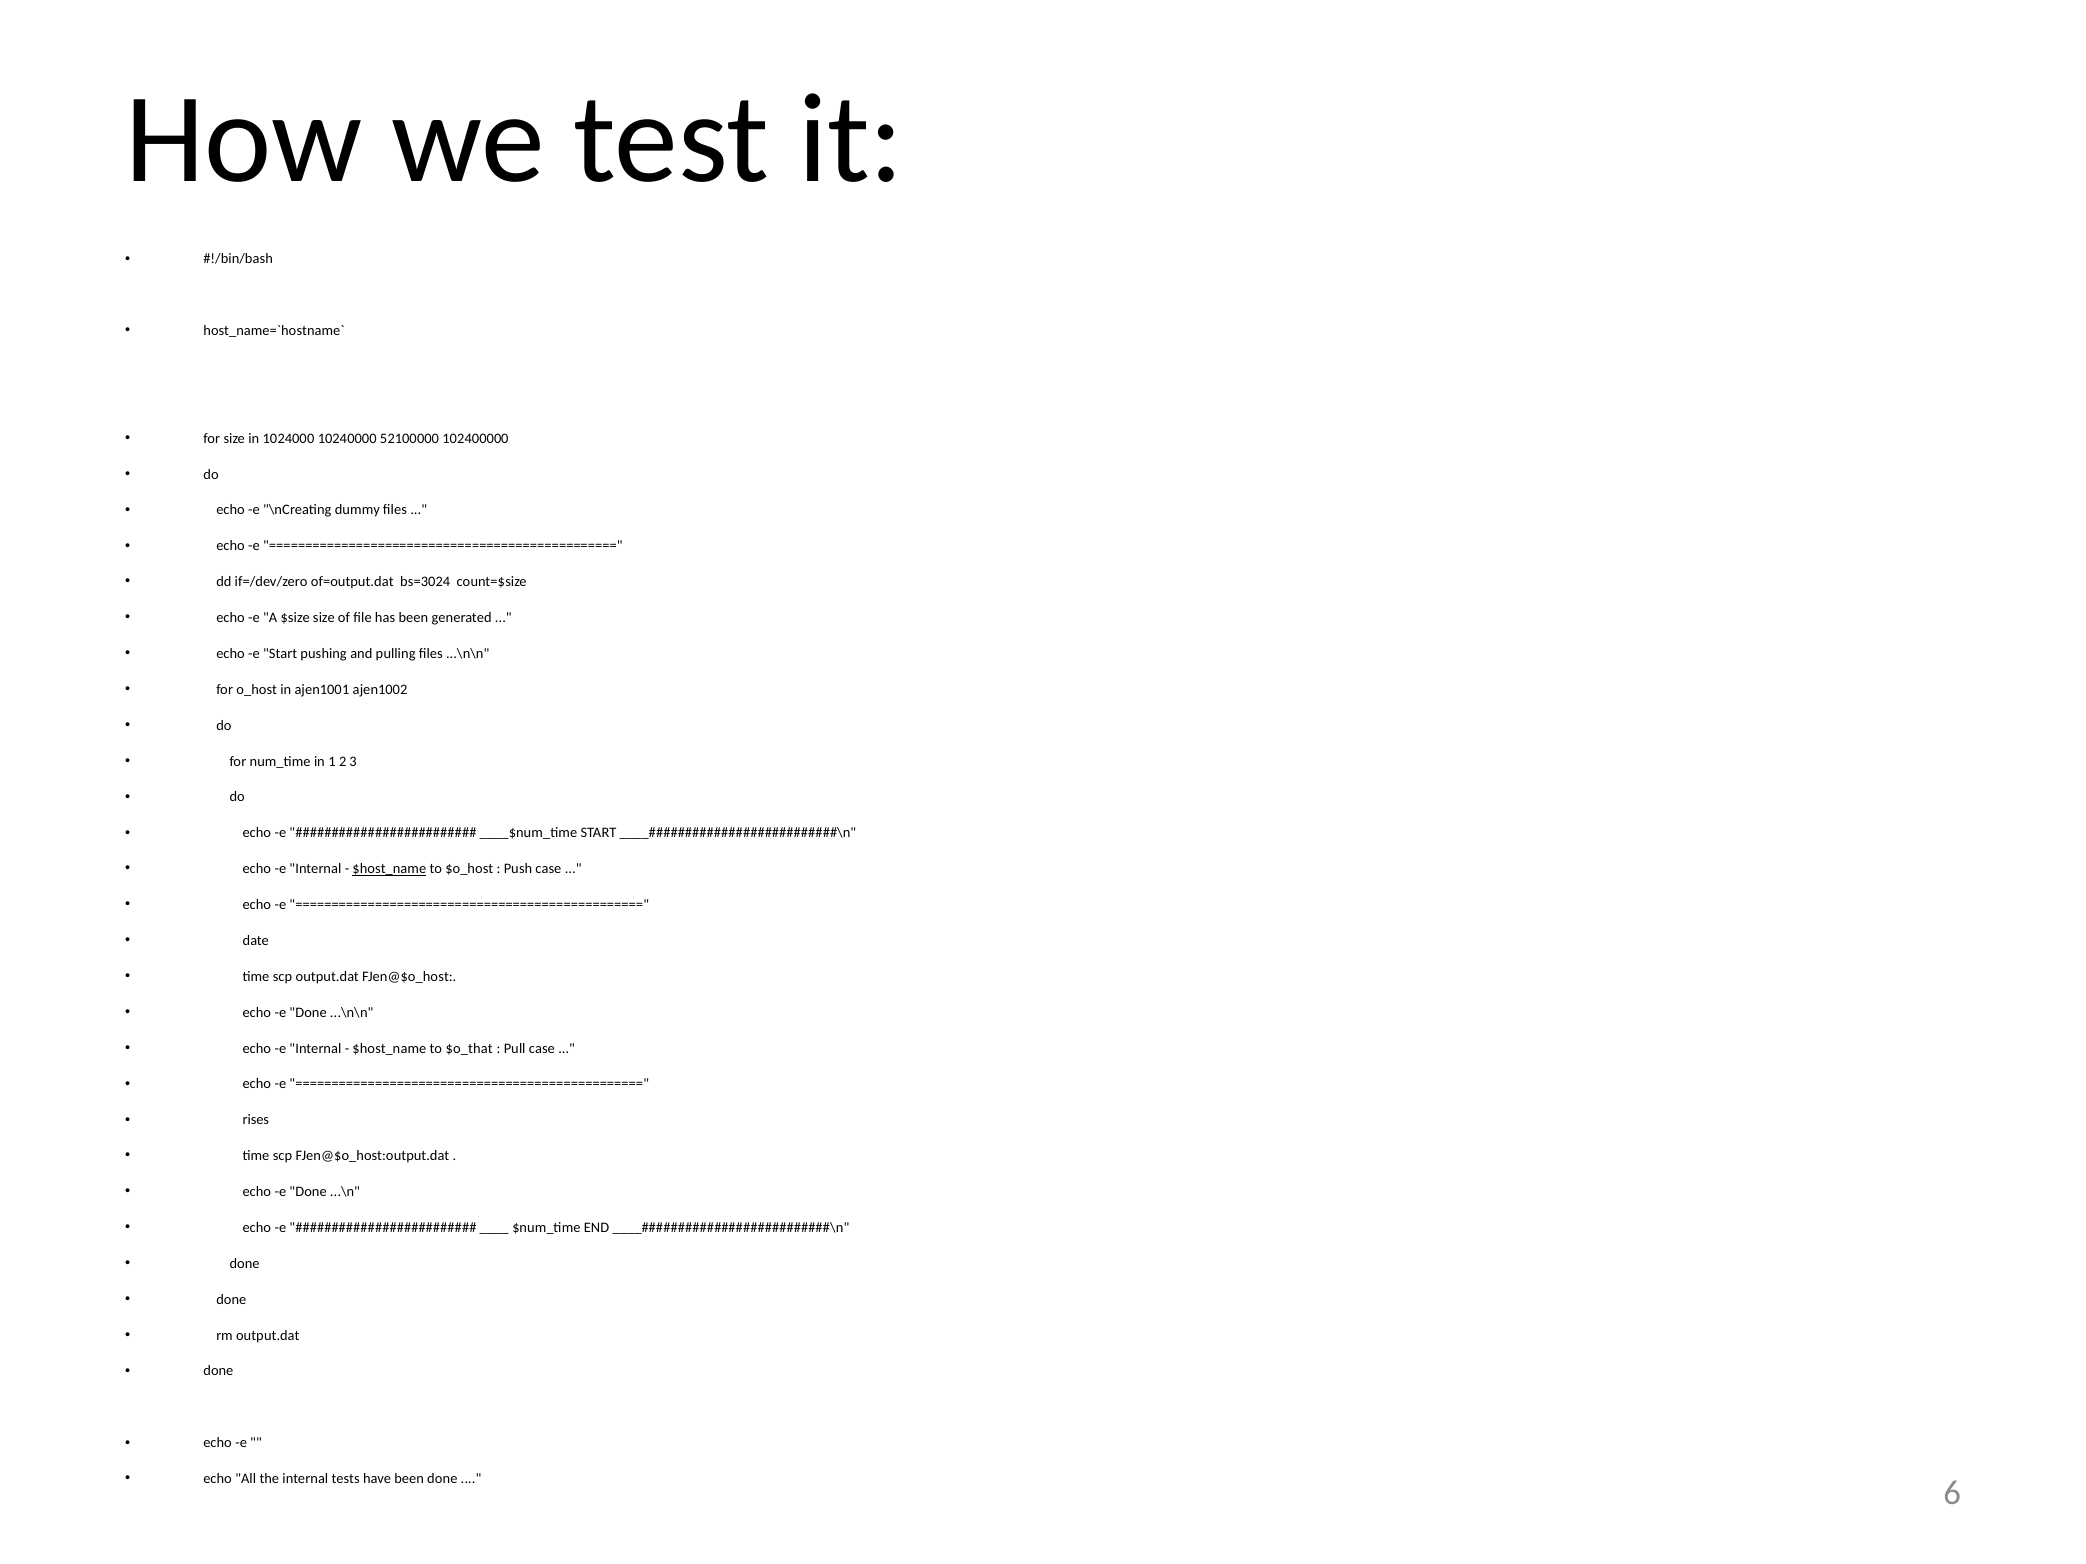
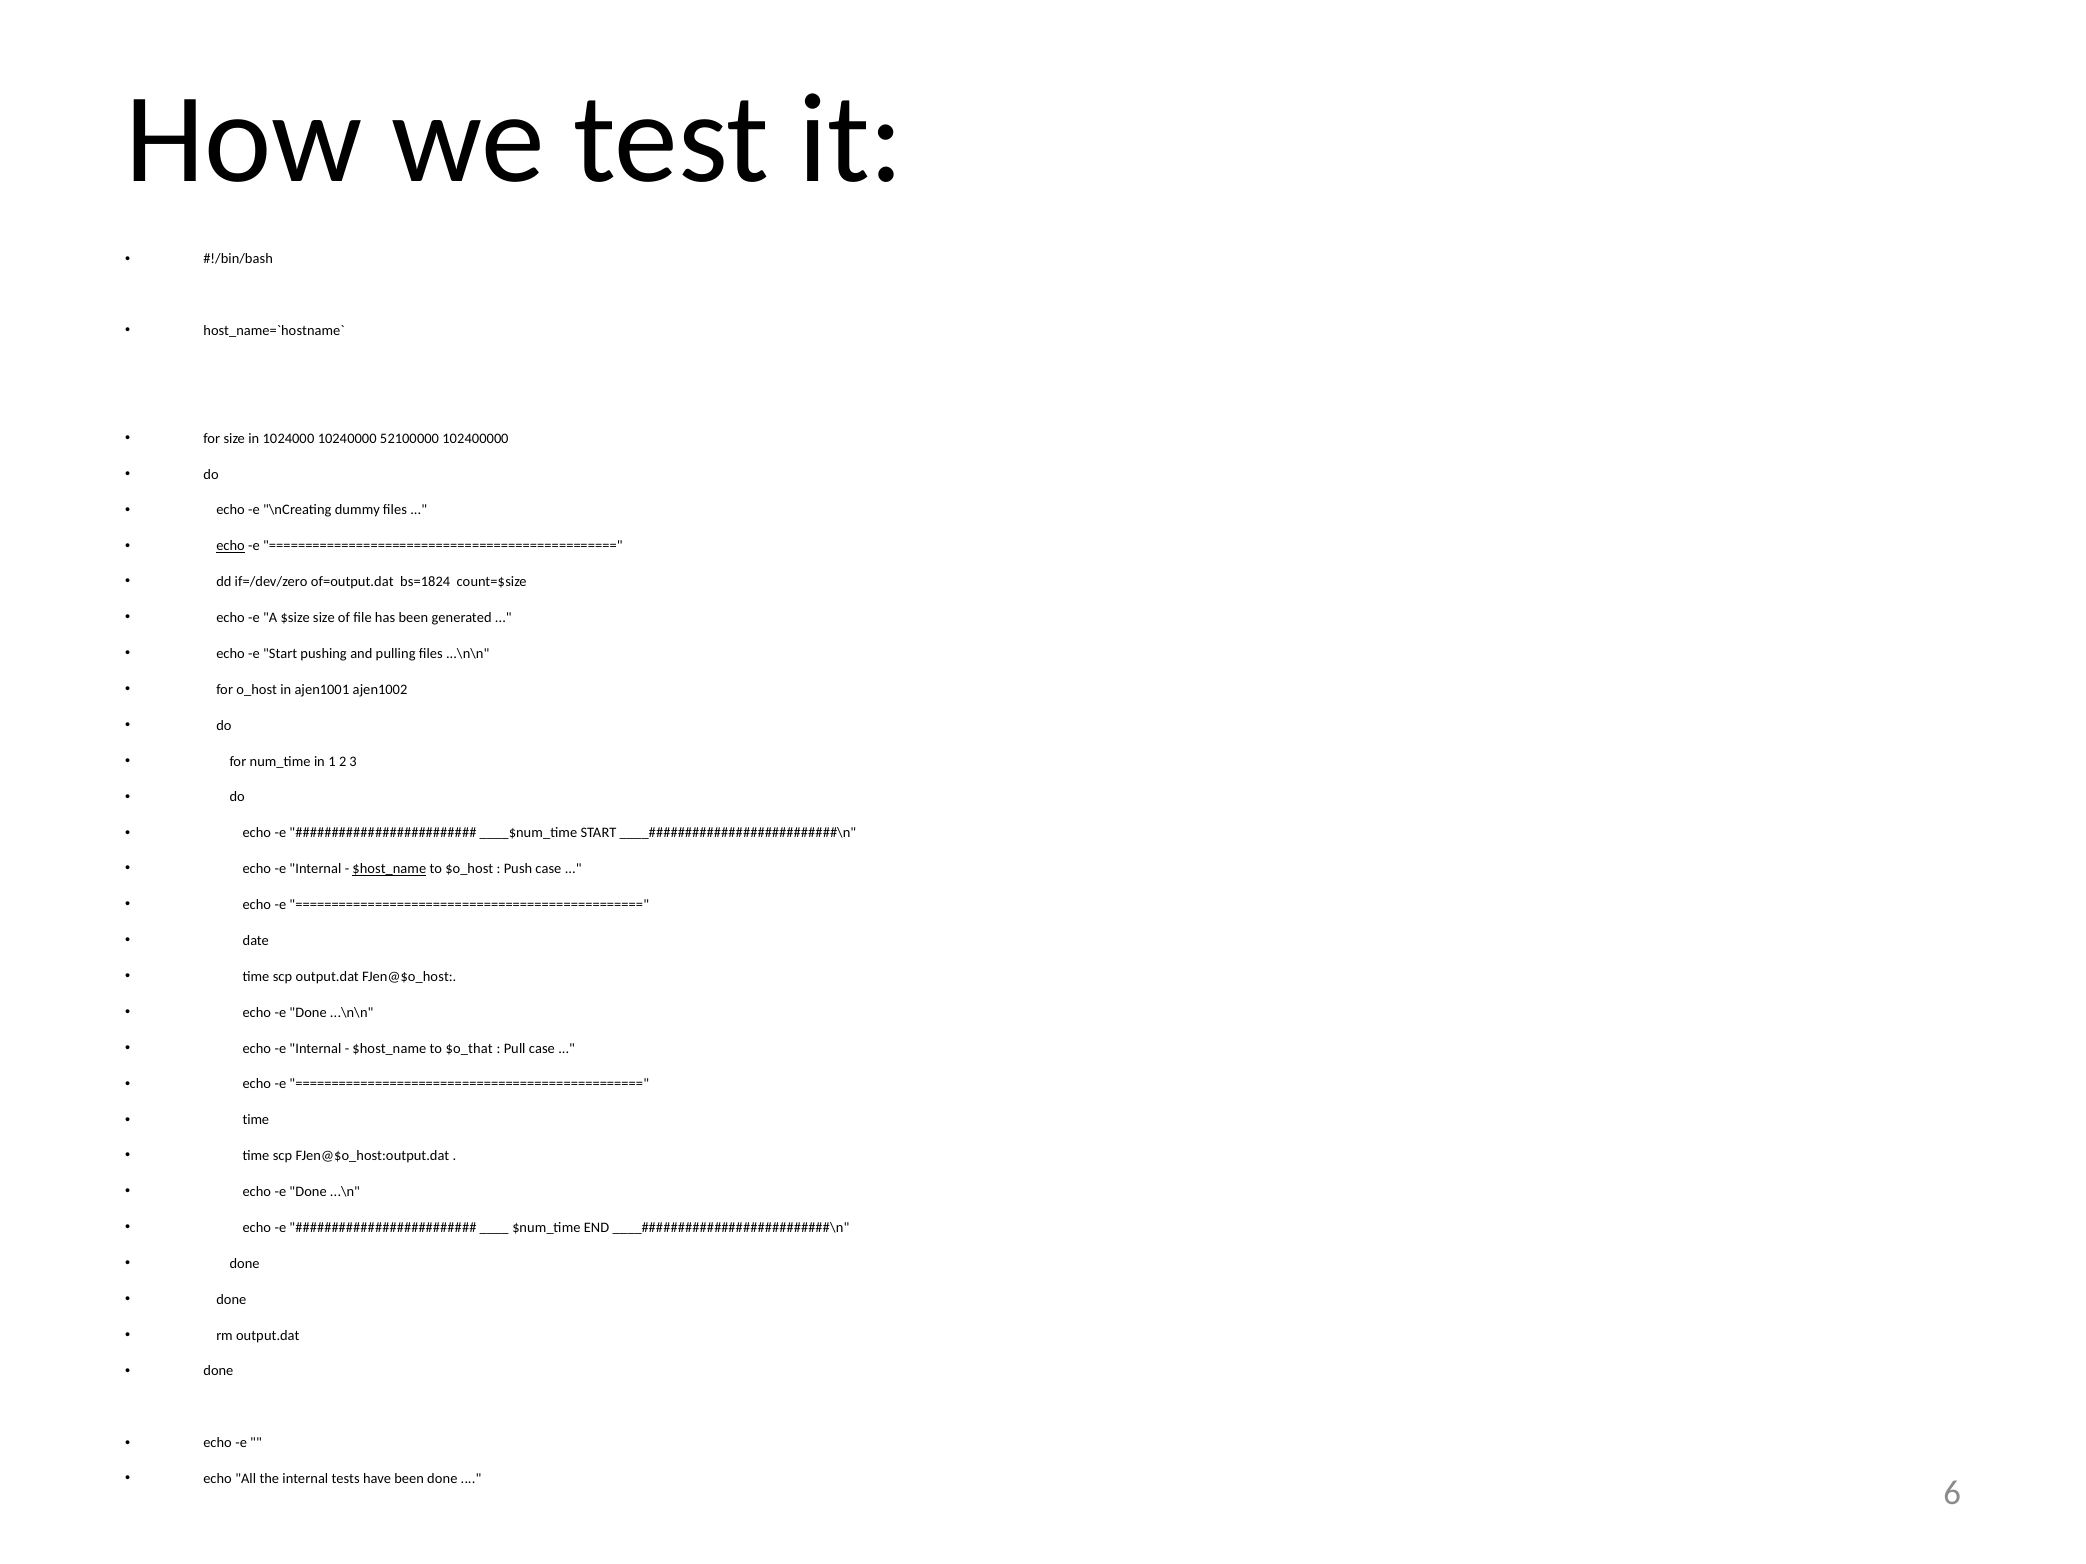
echo at (231, 546) underline: none -> present
bs=3024: bs=3024 -> bs=1824
rises at (256, 1120): rises -> time
